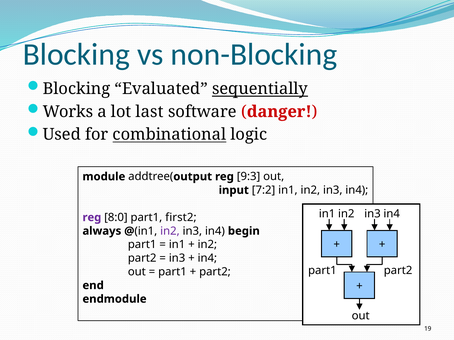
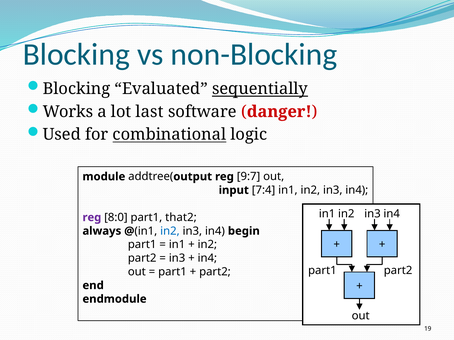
9:3: 9:3 -> 9:7
7:2: 7:2 -> 7:4
first2: first2 -> that2
in2 at (170, 231) colour: purple -> blue
